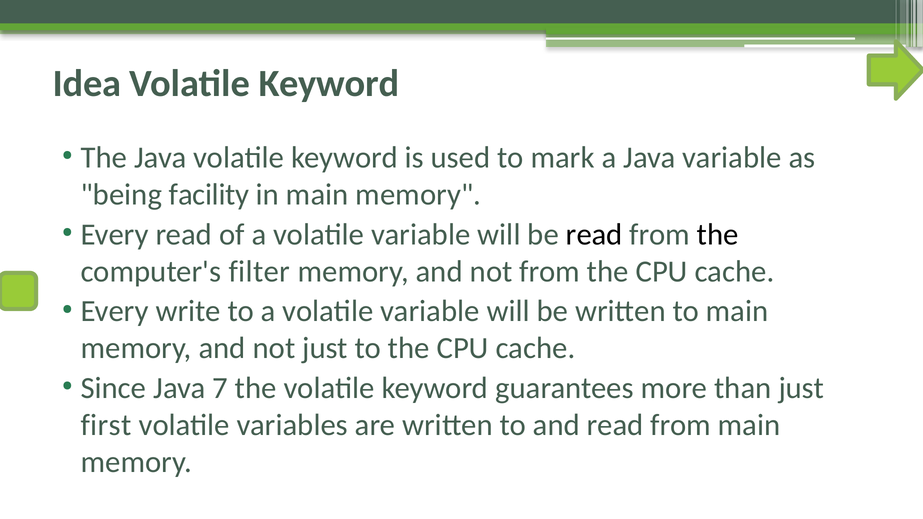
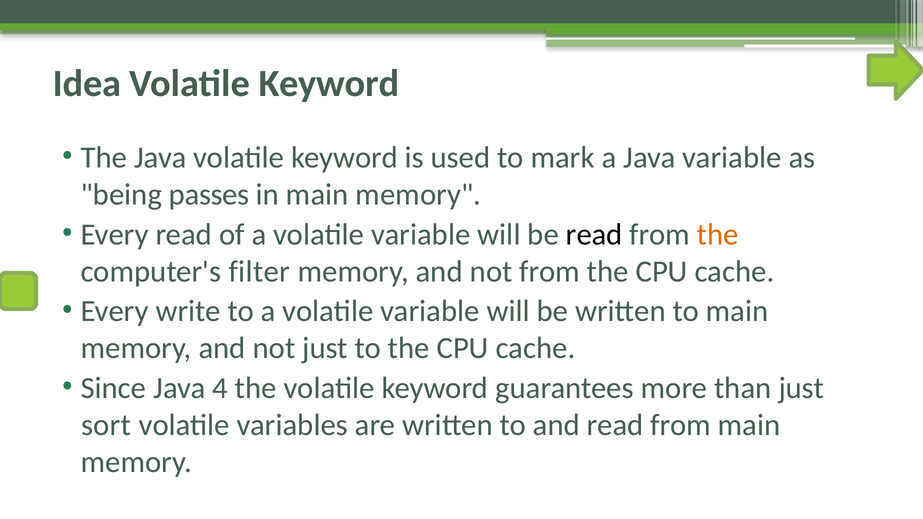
facility: facility -> passes
the at (718, 235) colour: black -> orange
7: 7 -> 4
first: first -> sort
